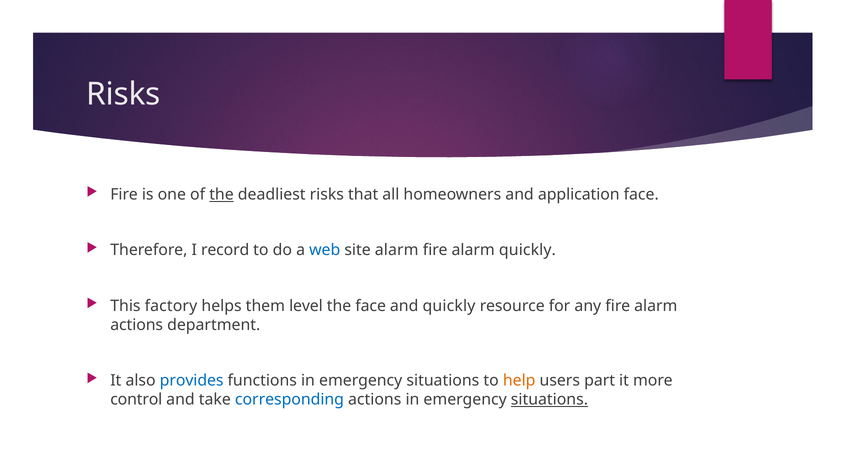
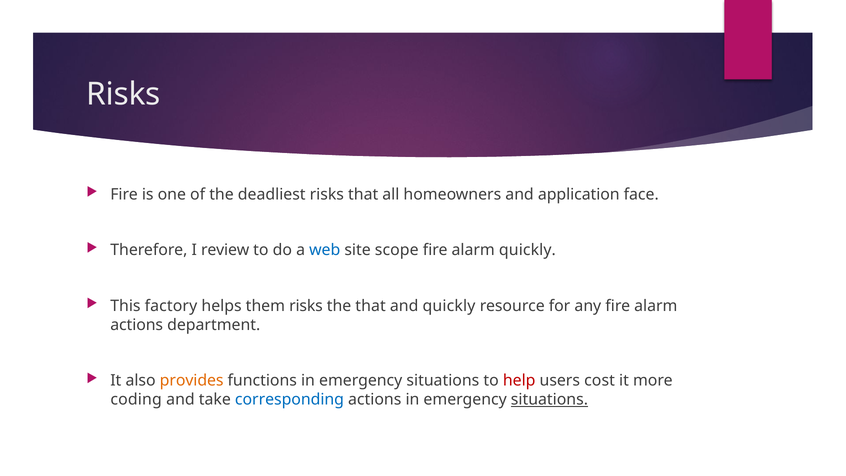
the at (221, 194) underline: present -> none
record: record -> review
site alarm: alarm -> scope
them level: level -> risks
the face: face -> that
provides colour: blue -> orange
help colour: orange -> red
part: part -> cost
control: control -> coding
